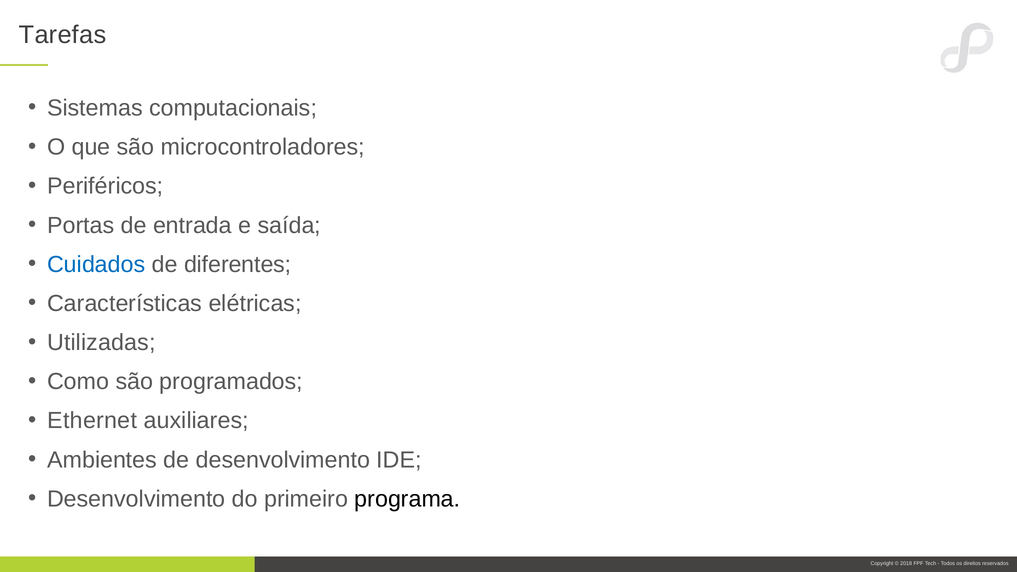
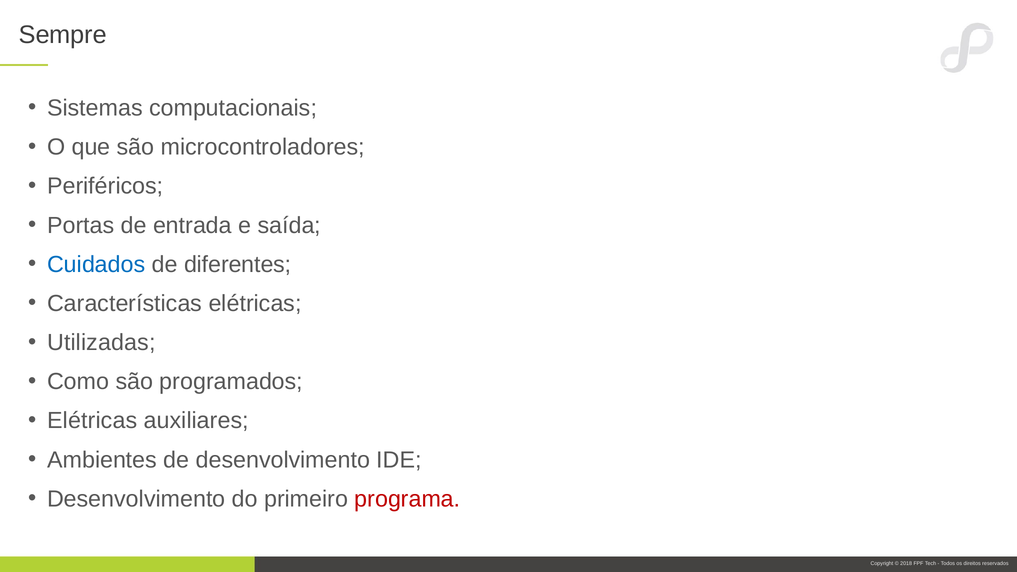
Tarefas: Tarefas -> Sempre
Ethernet at (92, 421): Ethernet -> Elétricas
programa colour: black -> red
